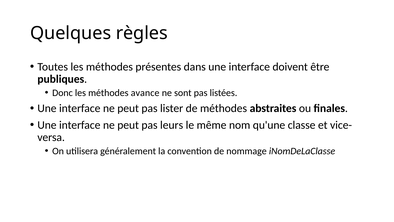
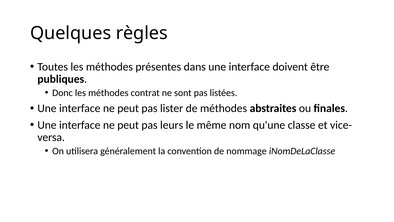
avance: avance -> contrat
